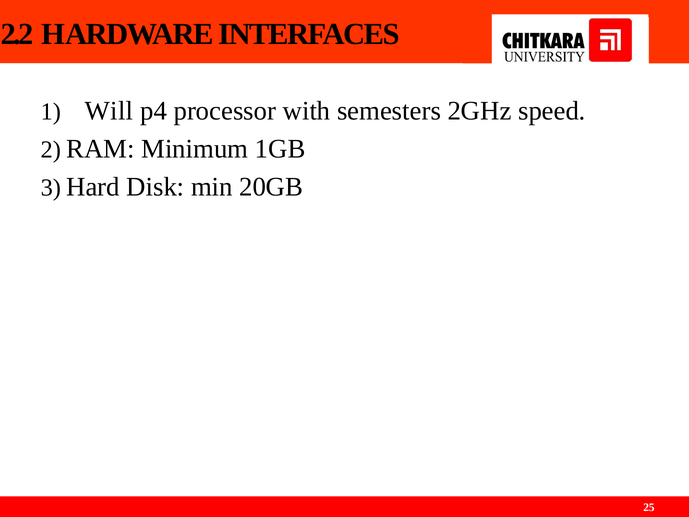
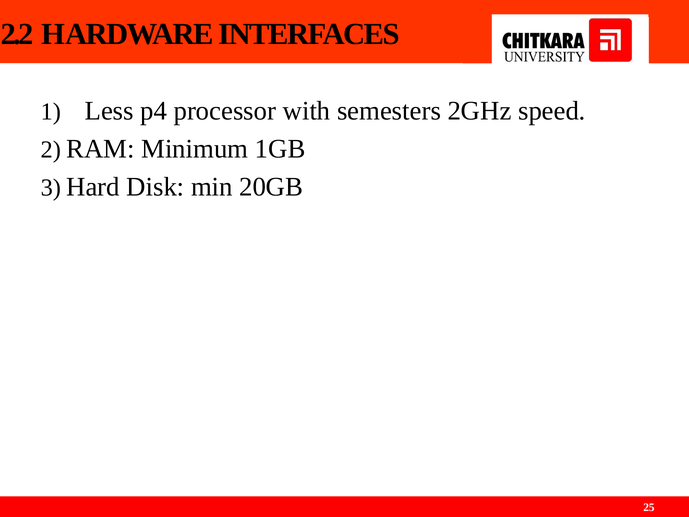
Will: Will -> Less
